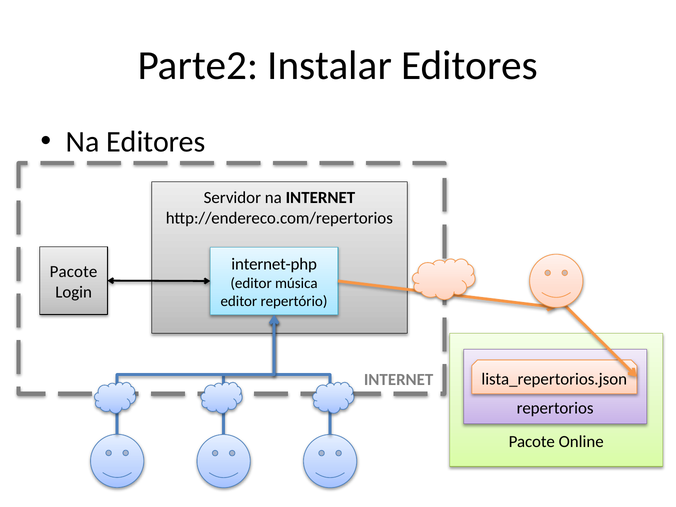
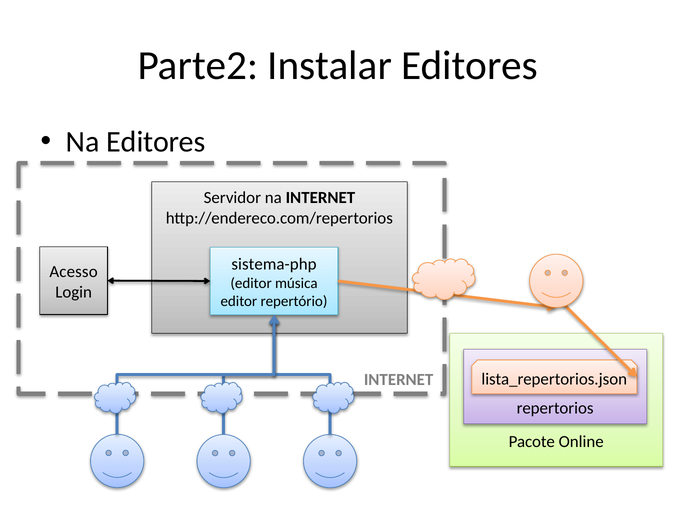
internet-php: internet-php -> sistema-php
Pacote at (74, 272): Pacote -> Acesso
